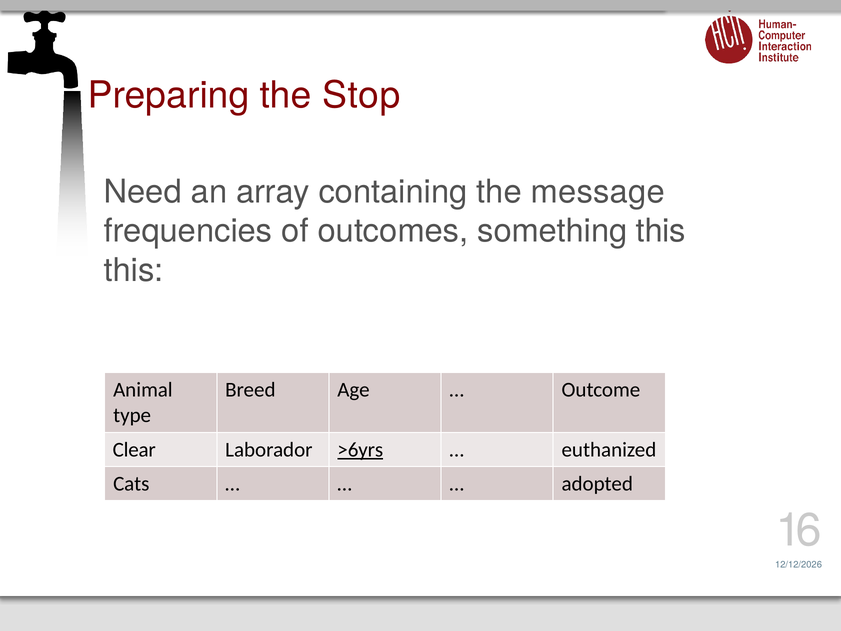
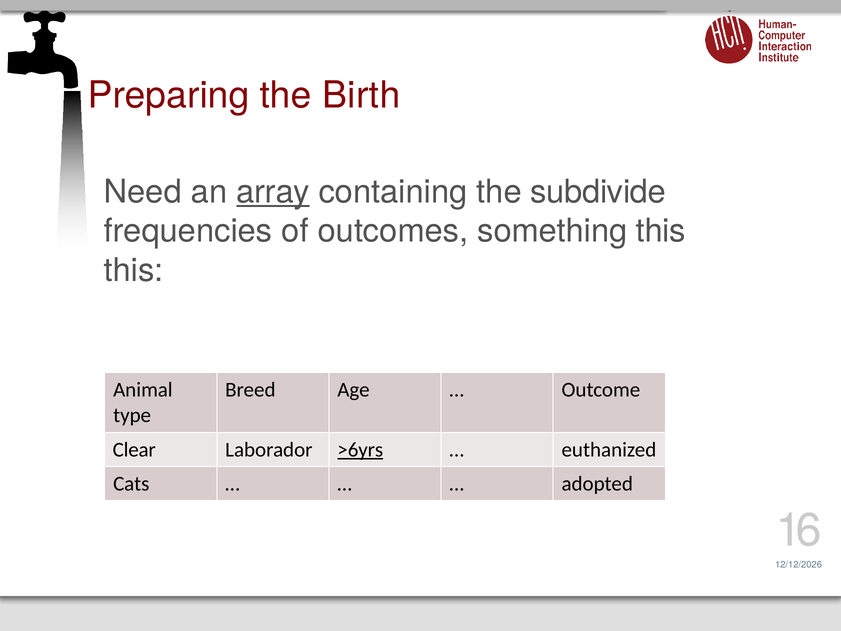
Stop: Stop -> Birth
array underline: none -> present
message: message -> subdivide
